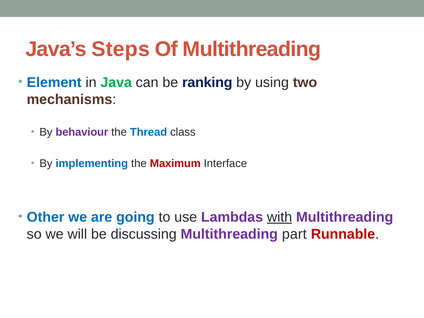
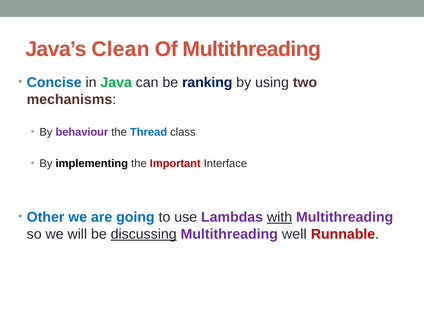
Steps: Steps -> Clean
Element: Element -> Concise
implementing colour: blue -> black
Maximum: Maximum -> Important
discussing underline: none -> present
part: part -> well
